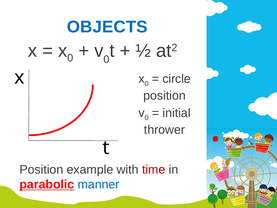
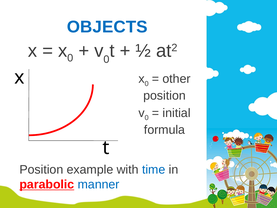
circle: circle -> other
thrower: thrower -> formula
time colour: red -> blue
